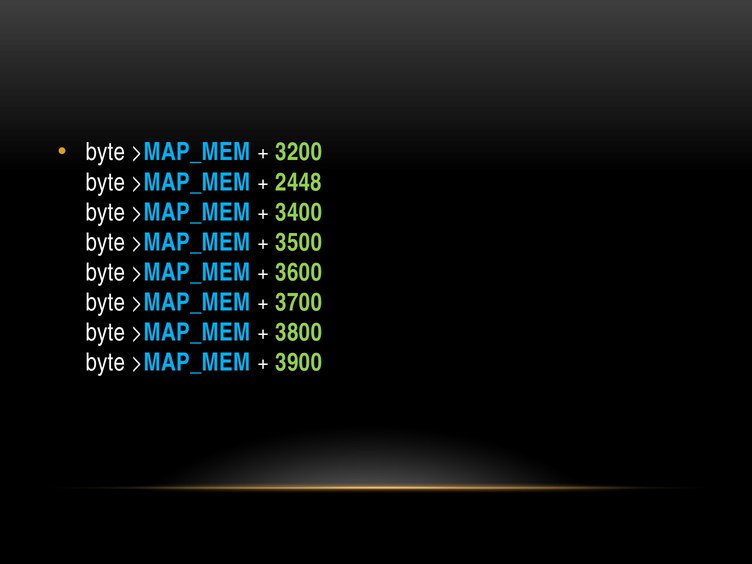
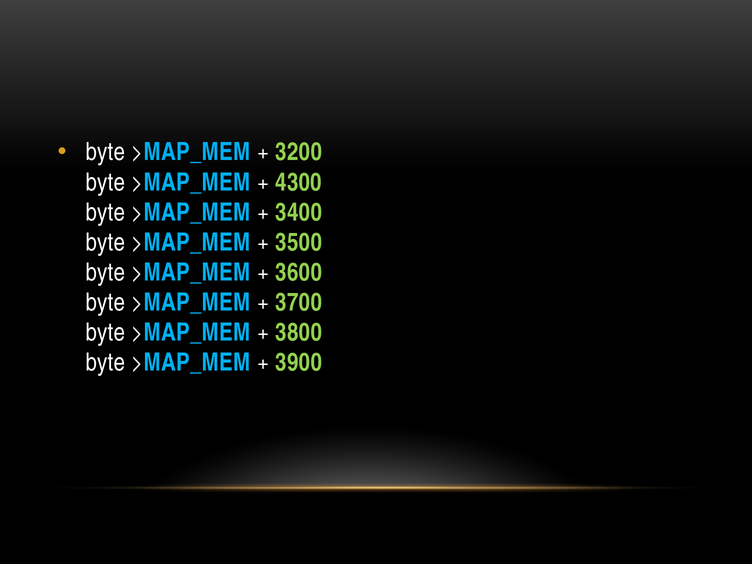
2448: 2448 -> 4300
